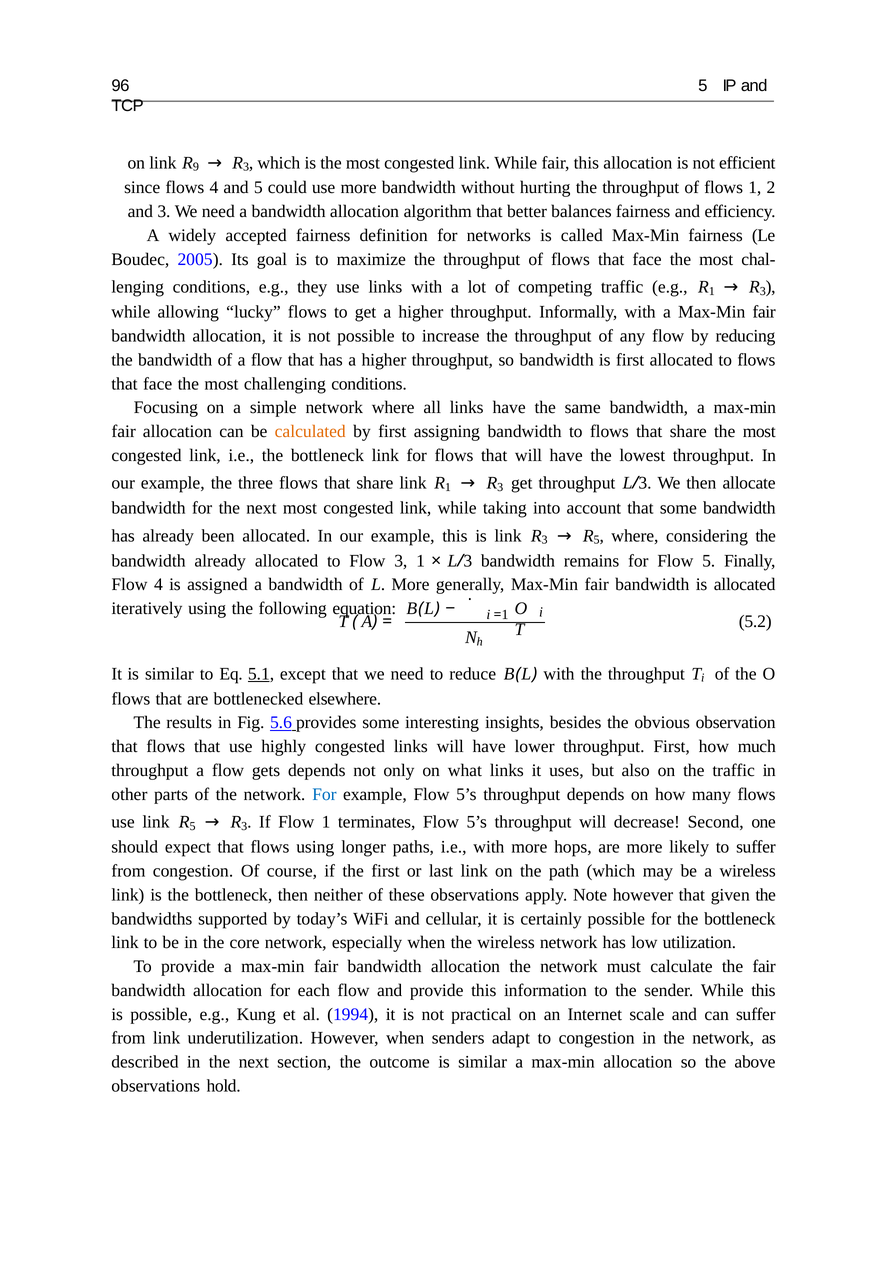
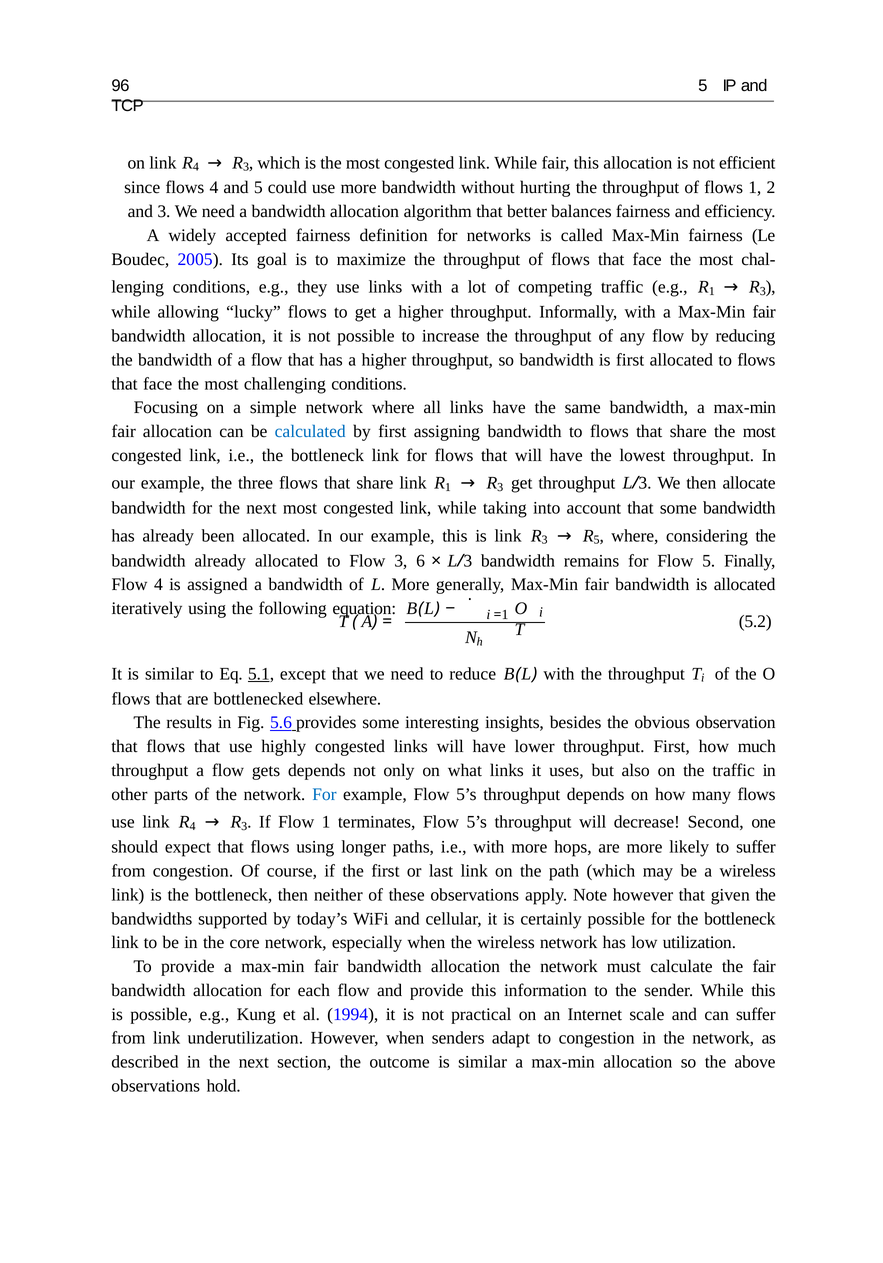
9 at (196, 167): 9 -> 4
calculated colour: orange -> blue
3 1: 1 -> 6
5 at (193, 826): 5 -> 4
